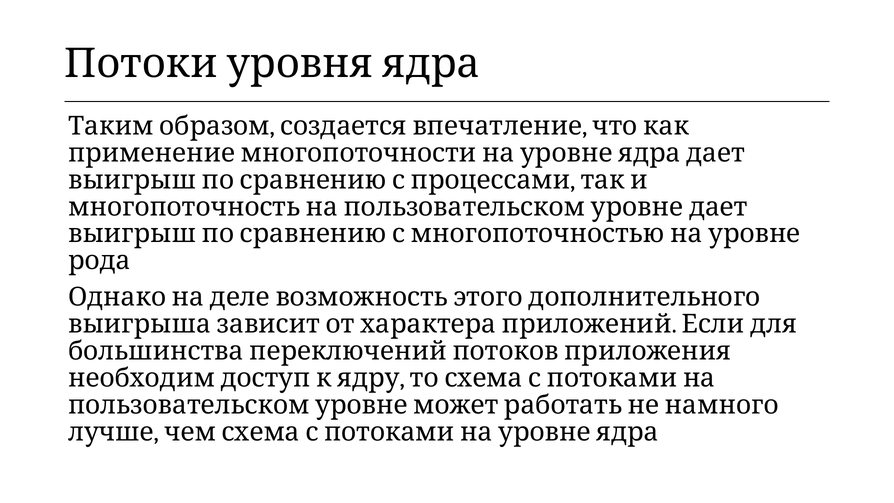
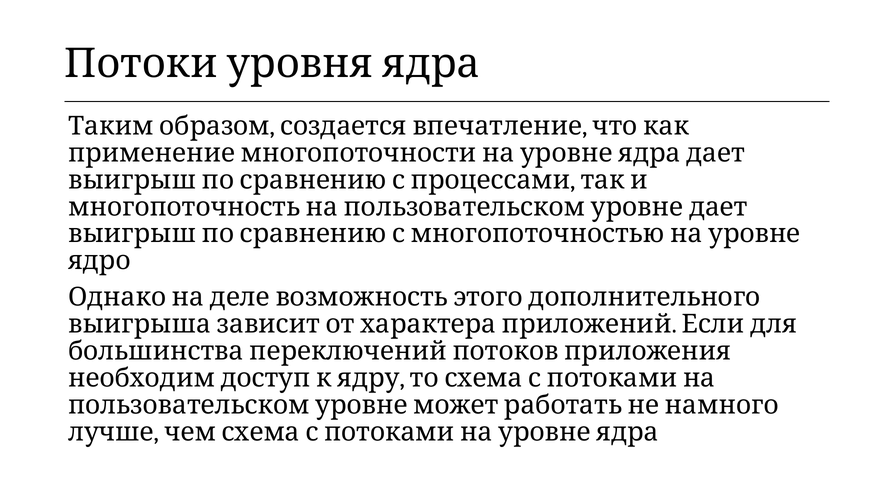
рода: рода -> ядро
